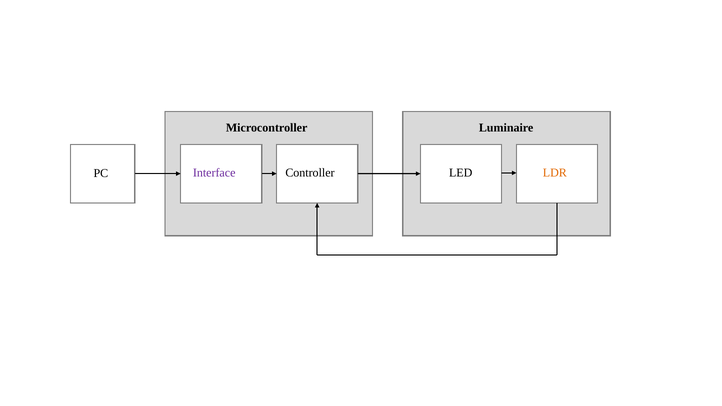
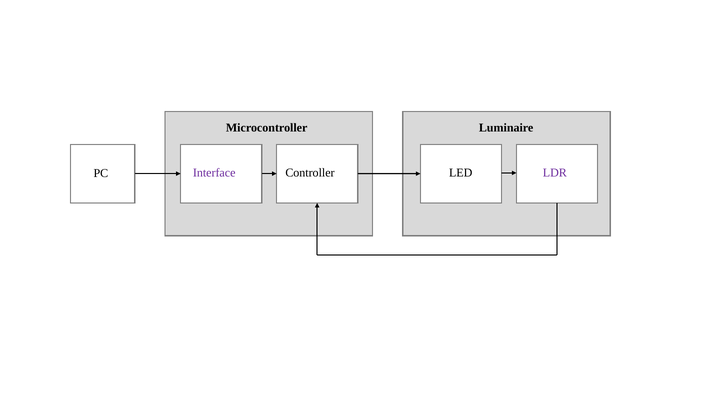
LDR colour: orange -> purple
